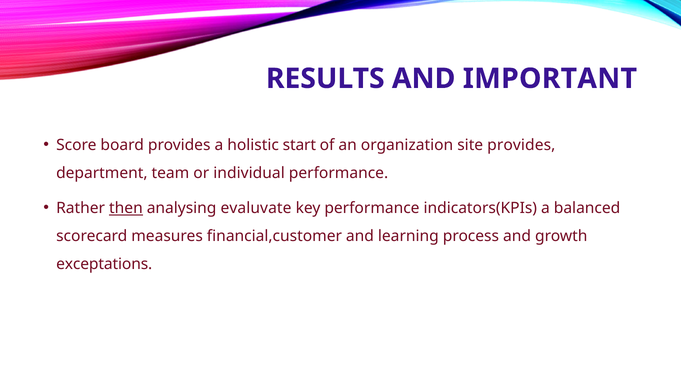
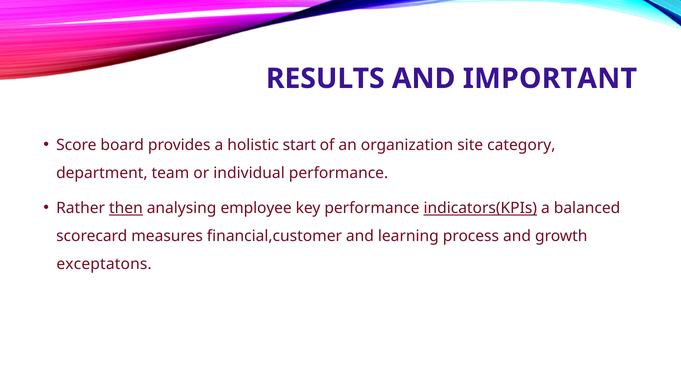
site provides: provides -> category
evaluvate: evaluvate -> employee
indicators(KPIs underline: none -> present
exceptations: exceptations -> exceptatons
